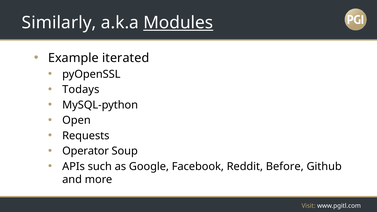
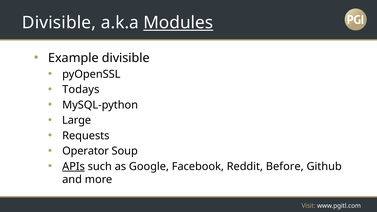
Similarly at (59, 23): Similarly -> Divisible
Example iterated: iterated -> divisible
Open: Open -> Large
APIs underline: none -> present
